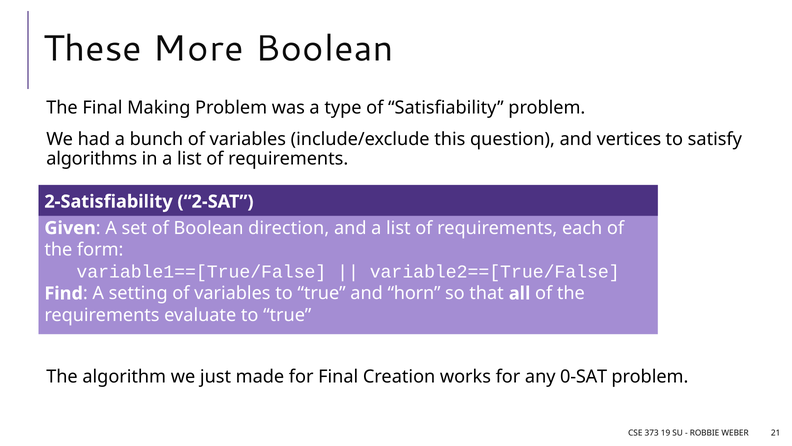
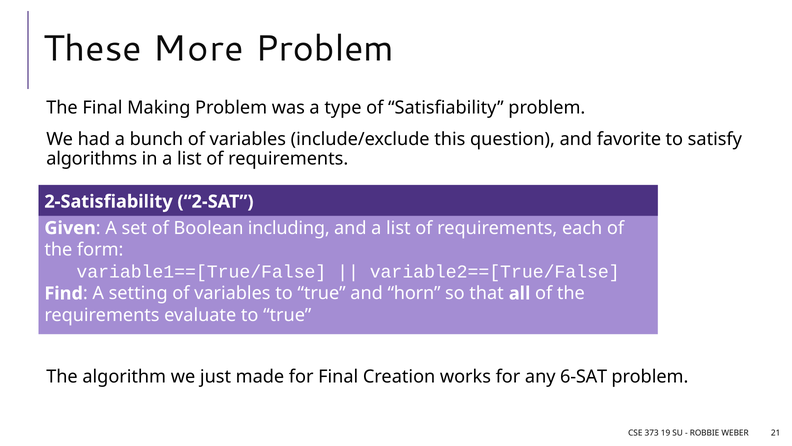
More Boolean: Boolean -> Problem
vertices: vertices -> favorite
direction: direction -> including
0-SAT: 0-SAT -> 6-SAT
